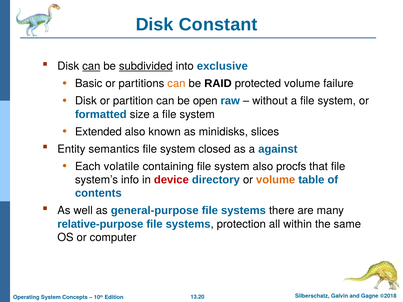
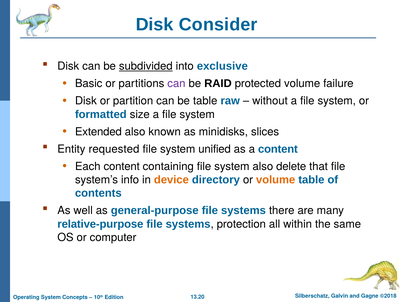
Constant: Constant -> Consider
can at (91, 66) underline: present -> none
can at (176, 84) colour: orange -> purple
be open: open -> table
semantics: semantics -> requested
closed: closed -> unified
a against: against -> content
Each volatile: volatile -> content
procfs: procfs -> delete
device colour: red -> orange
